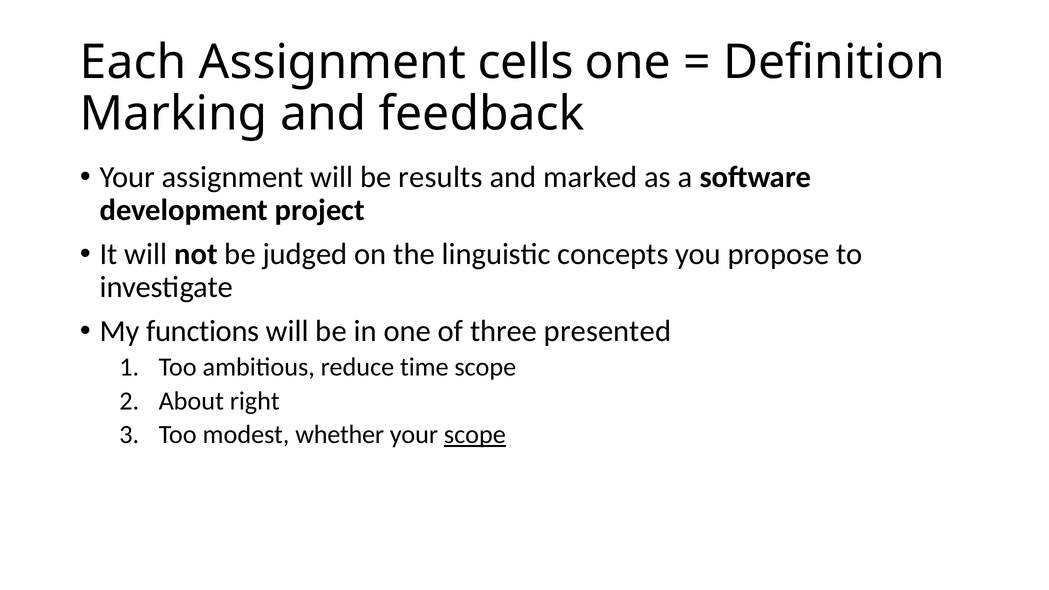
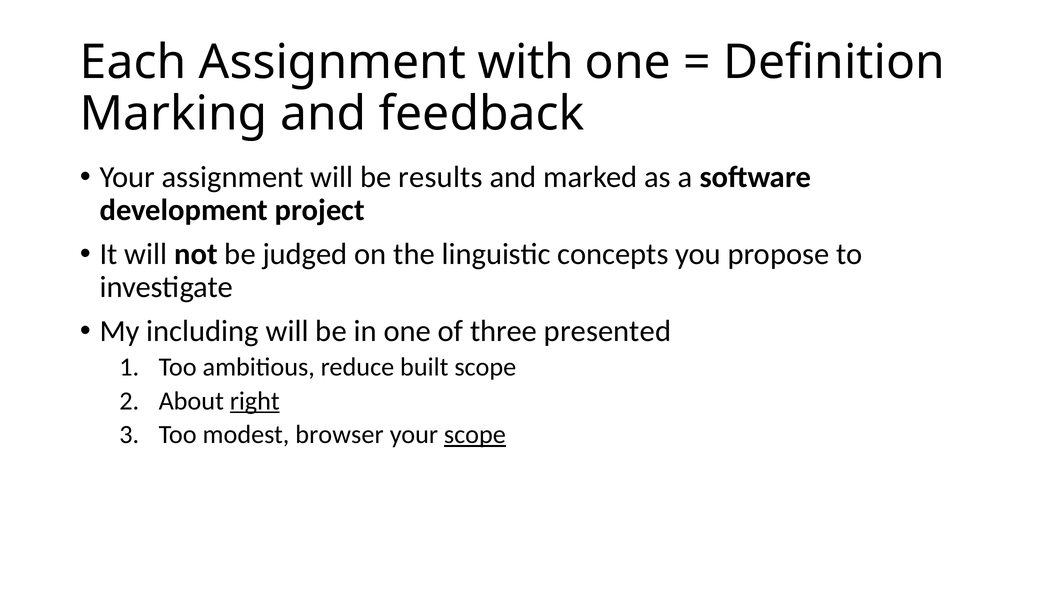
cells: cells -> with
functions: functions -> including
time: time -> built
right underline: none -> present
whether: whether -> browser
